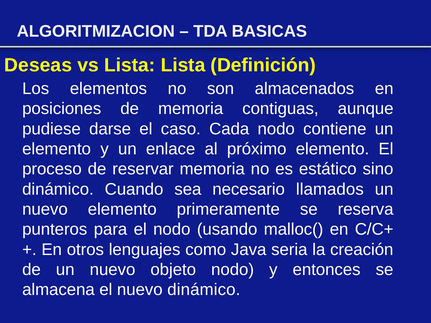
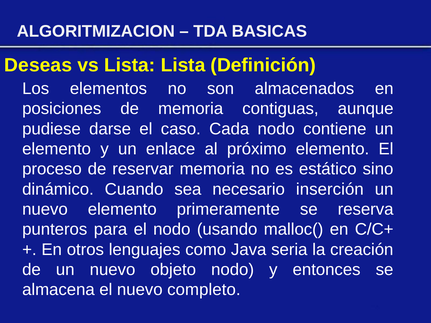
llamados: llamados -> inserción
nuevo dinámico: dinámico -> completo
